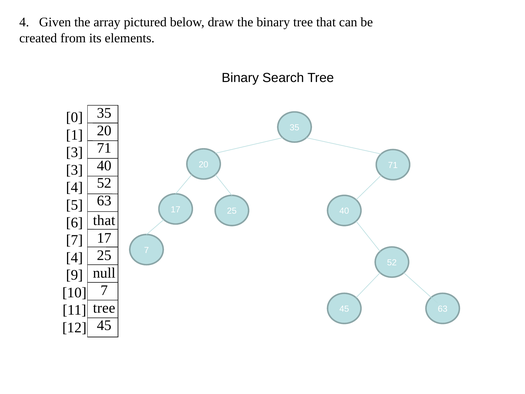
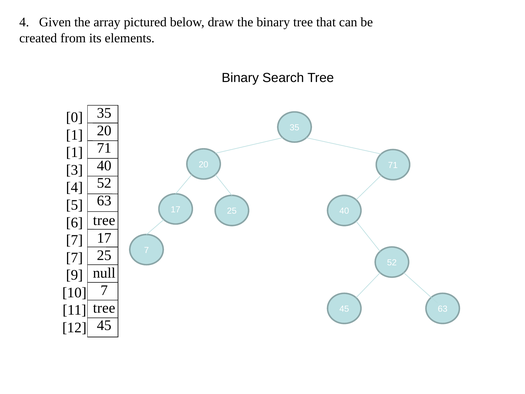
3 at (74, 152): 3 -> 1
that at (104, 220): that -> tree
4 at (74, 257): 4 -> 7
